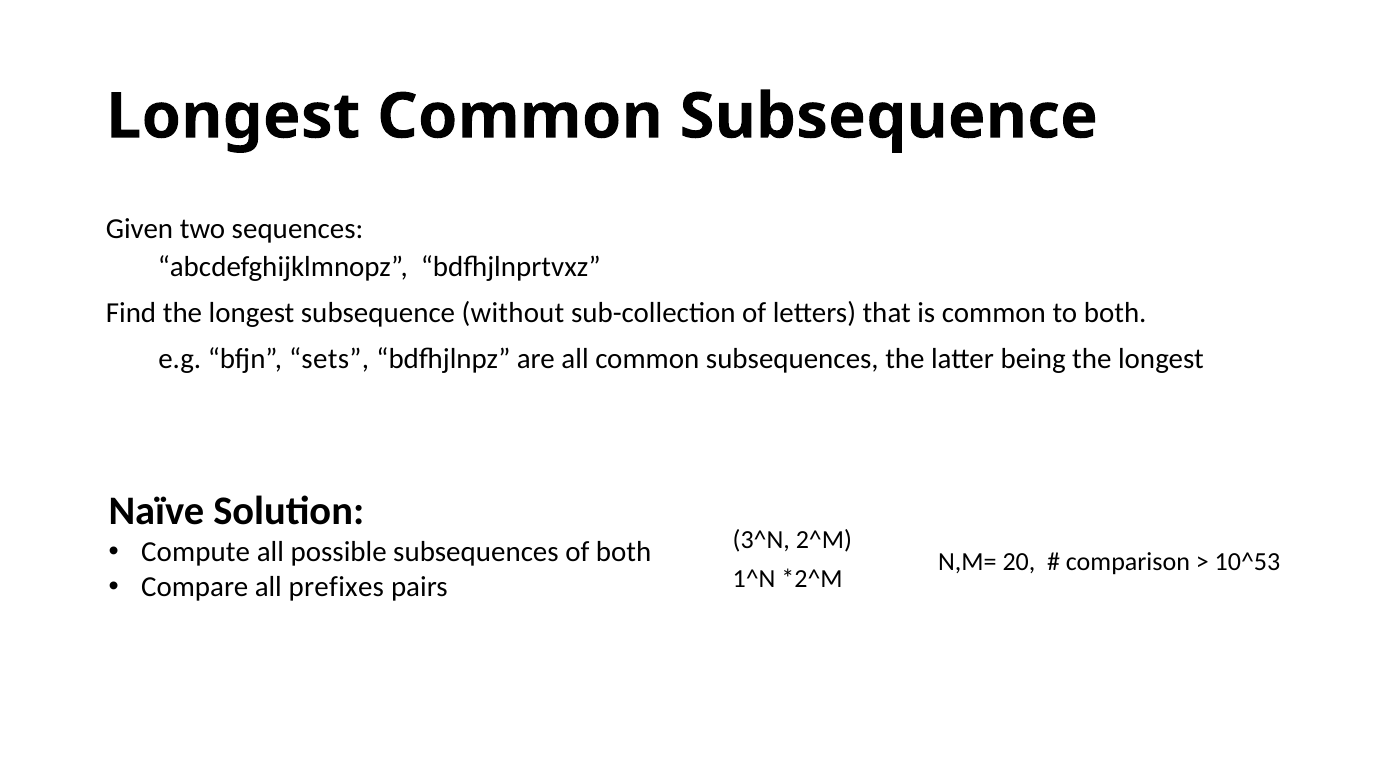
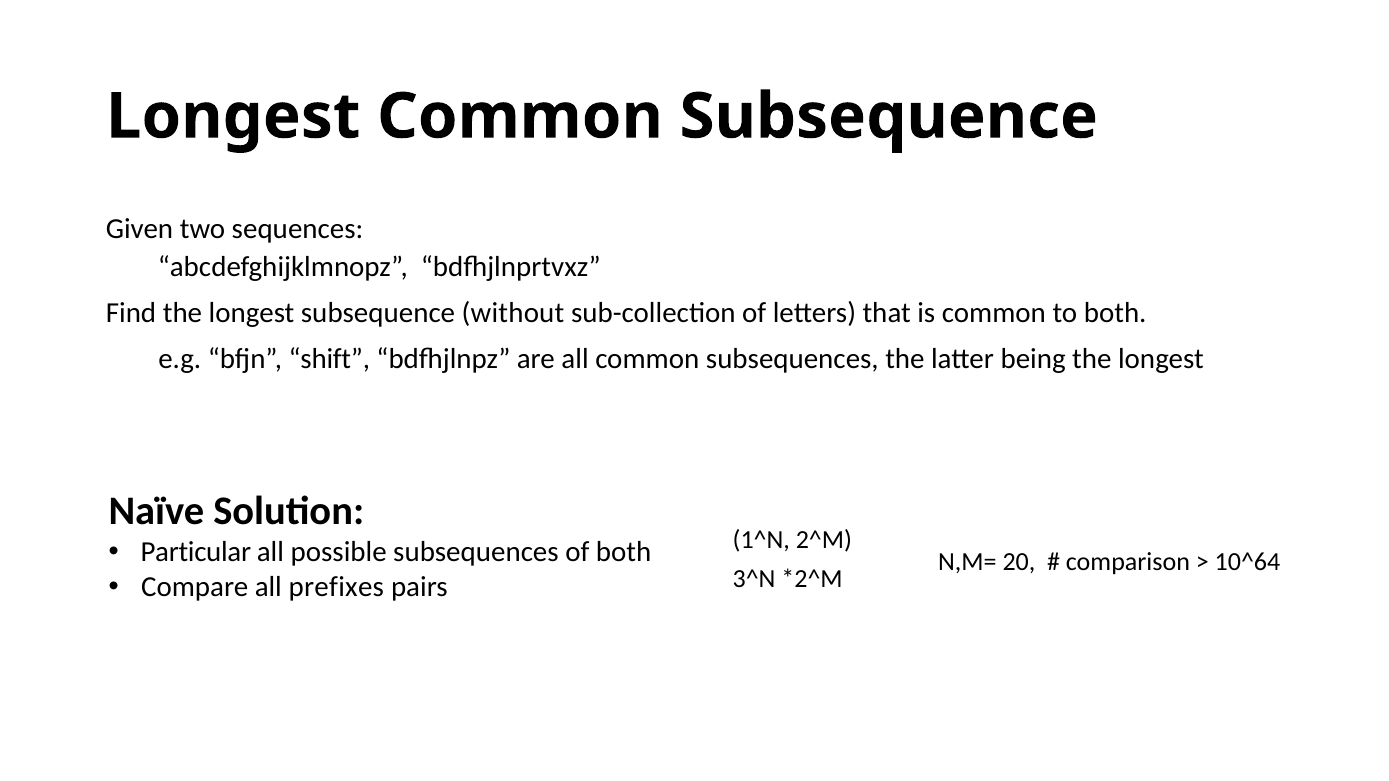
sets: sets -> shift
3^N: 3^N -> 1^N
Compute: Compute -> Particular
10^53: 10^53 -> 10^64
1^N: 1^N -> 3^N
